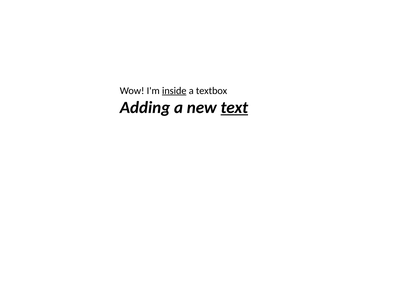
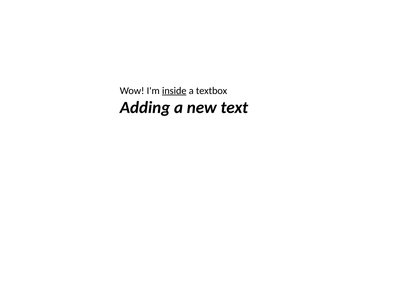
text underline: present -> none
